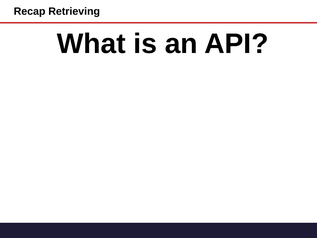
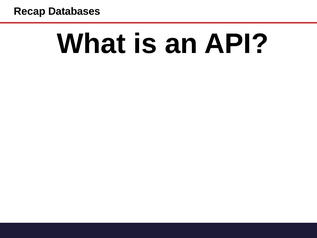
Retrieving: Retrieving -> Databases
